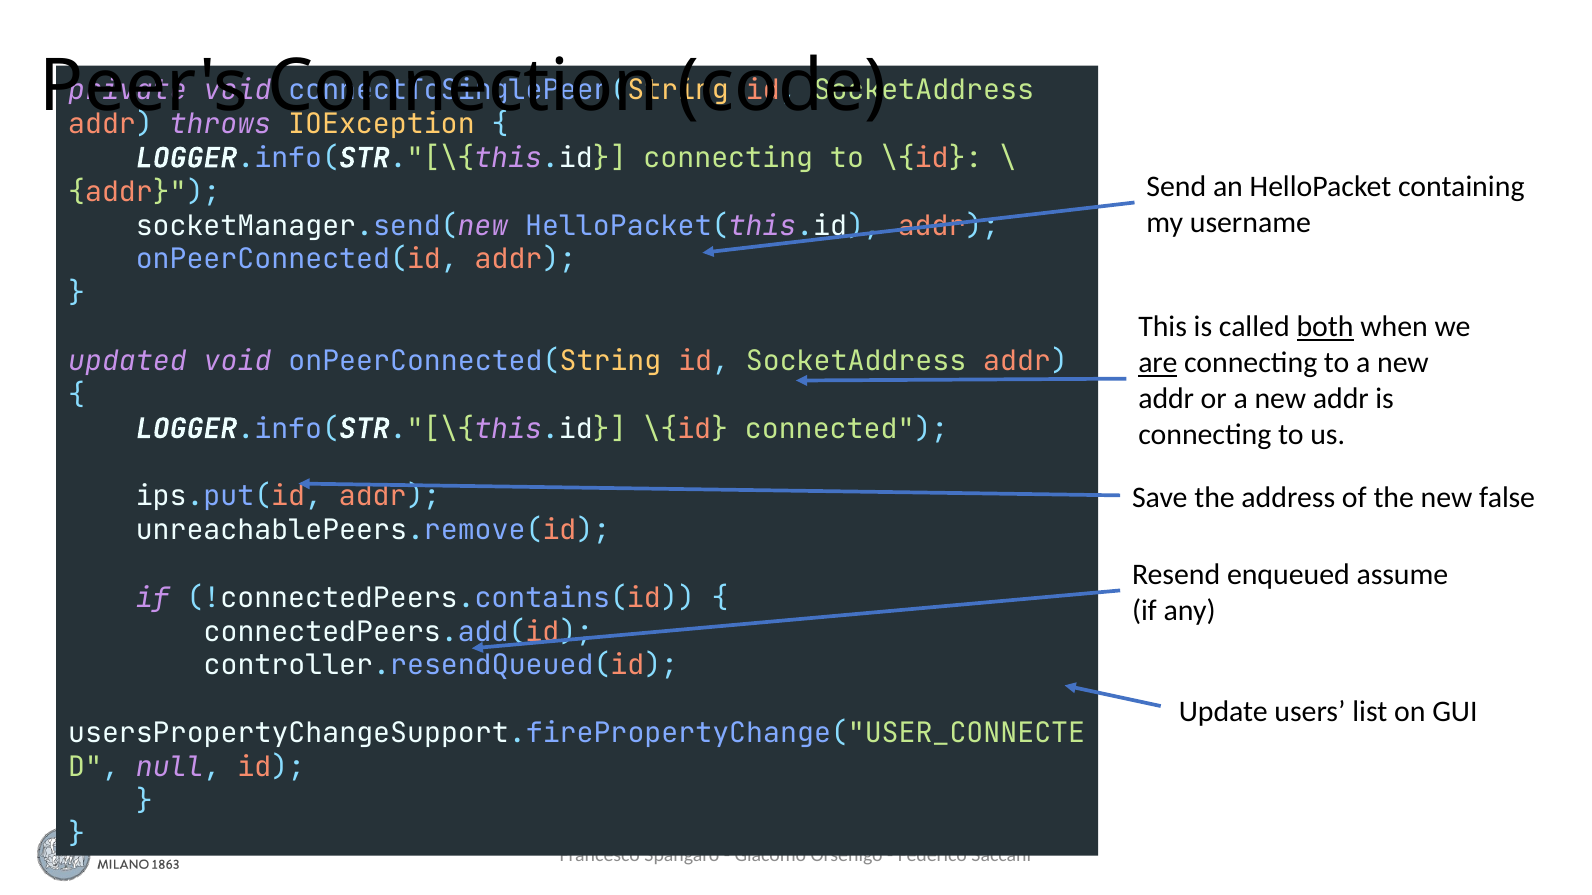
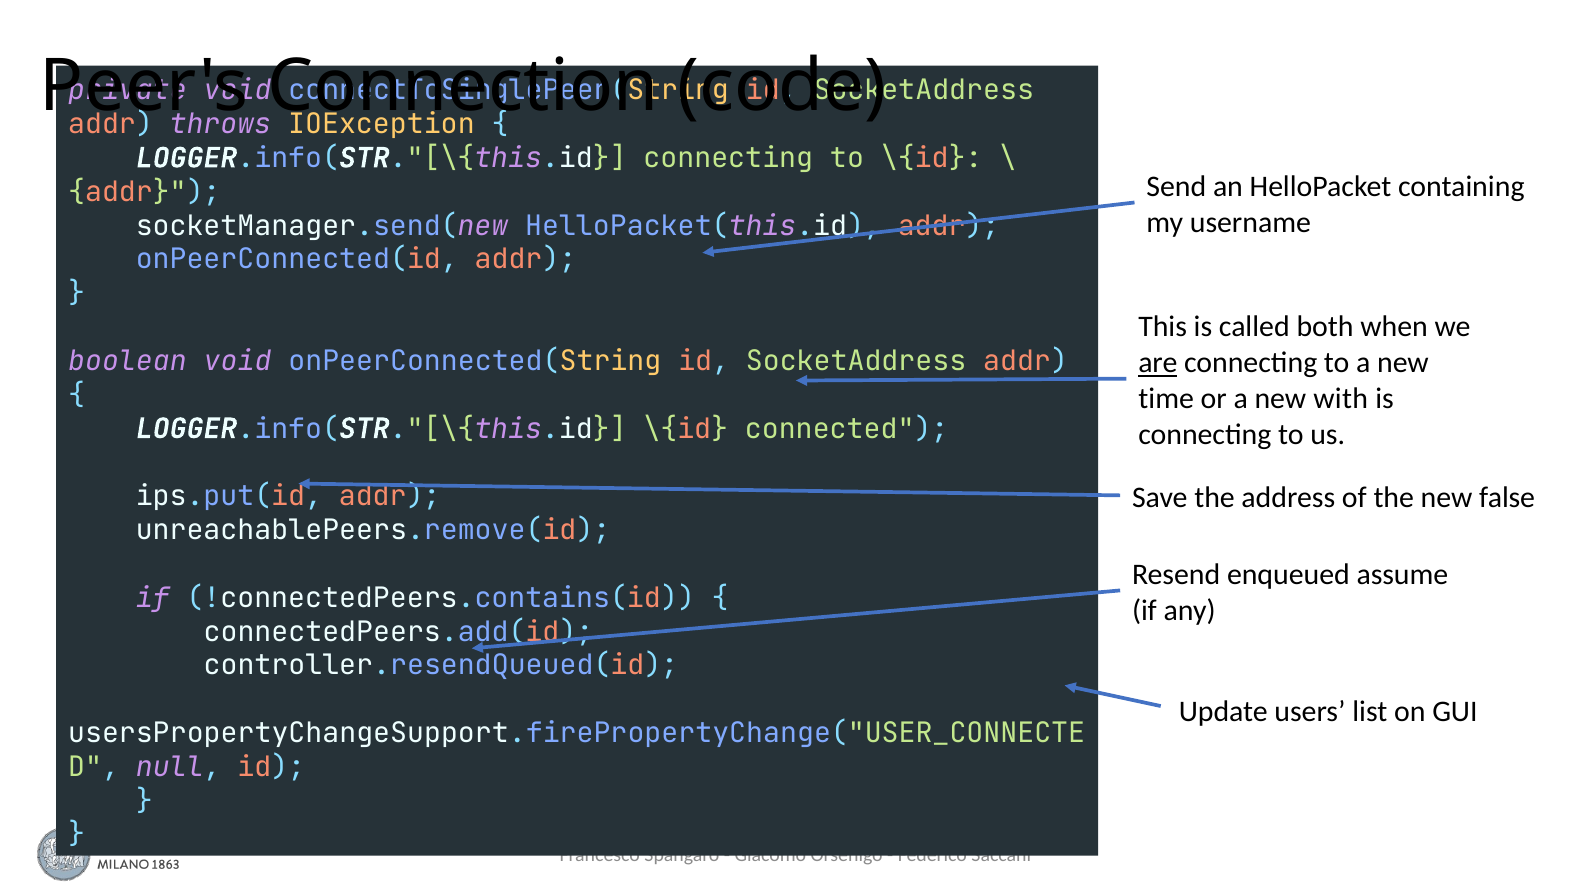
both underline: present -> none
updated: updated -> boolean
addr at (1166, 399): addr -> time
or a new addr: addr -> with
